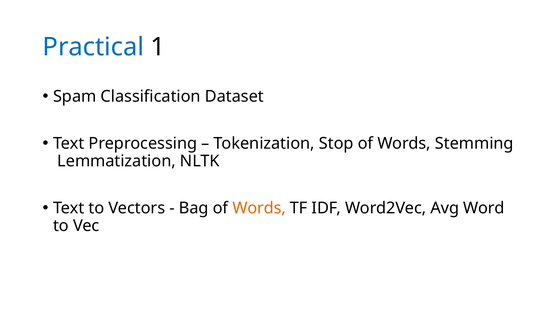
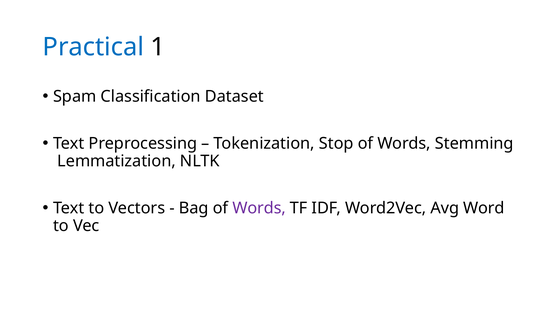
Words at (259, 208) colour: orange -> purple
